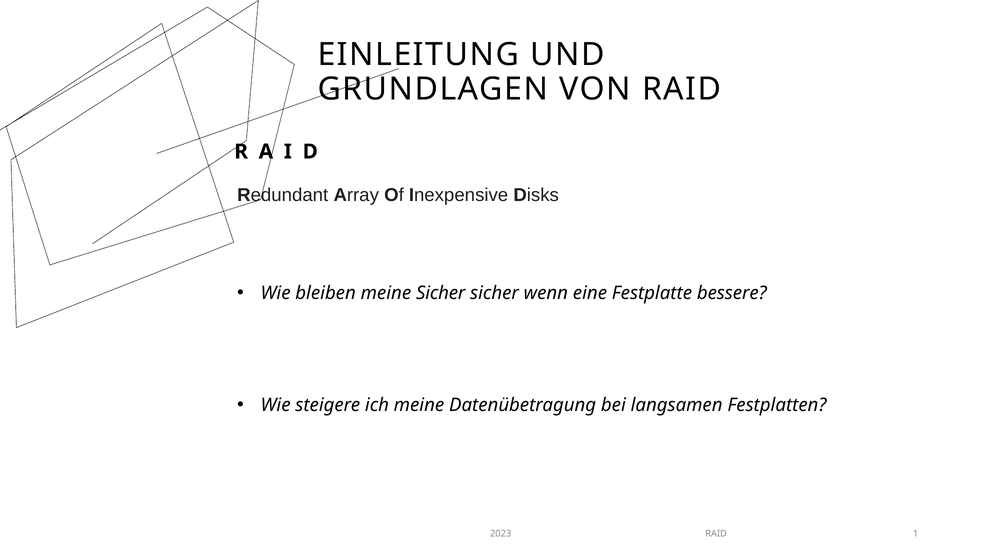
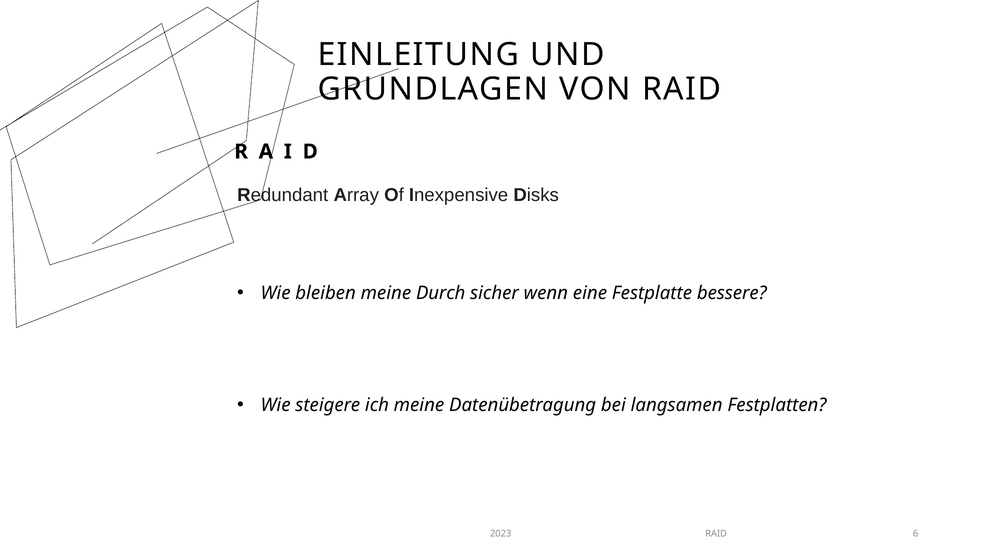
meine Sicher: Sicher -> Durch
1: 1 -> 6
